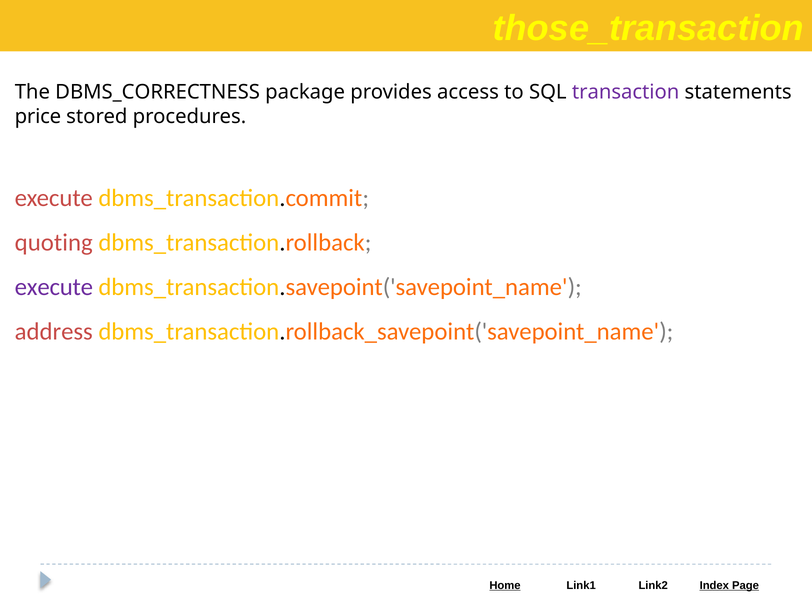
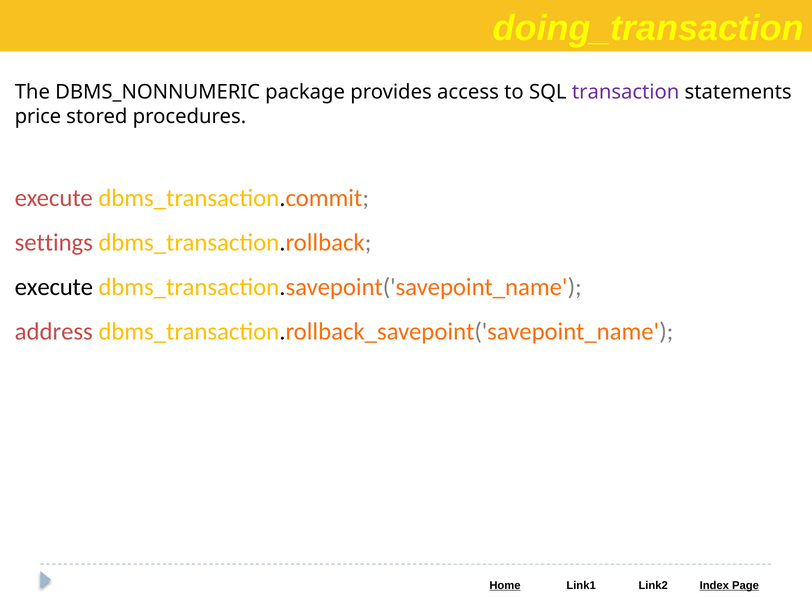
those_transaction: those_transaction -> doing_transaction
DBMS_CORRECTNESS: DBMS_CORRECTNESS -> DBMS_NONNUMERIC
quoting: quoting -> settings
execute at (54, 287) colour: purple -> black
